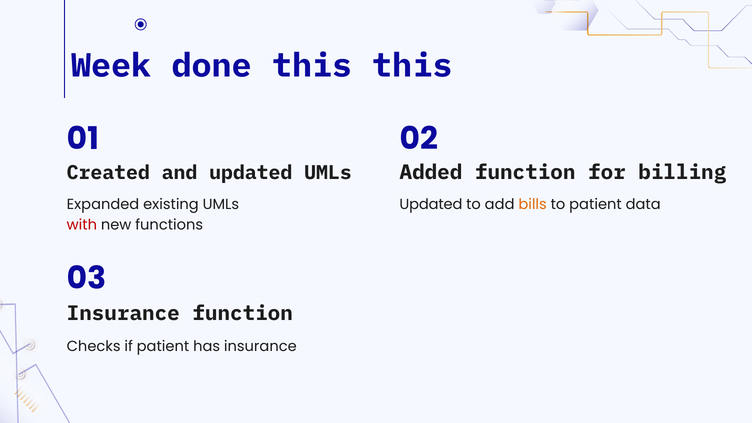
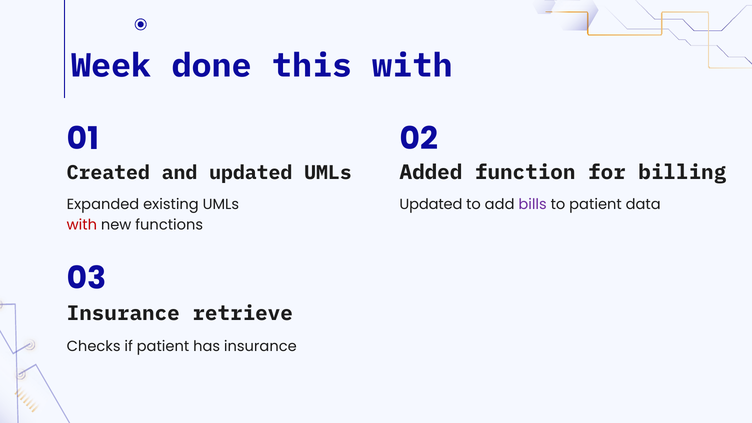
this this: this -> with
bills colour: orange -> purple
Insurance function: function -> retrieve
